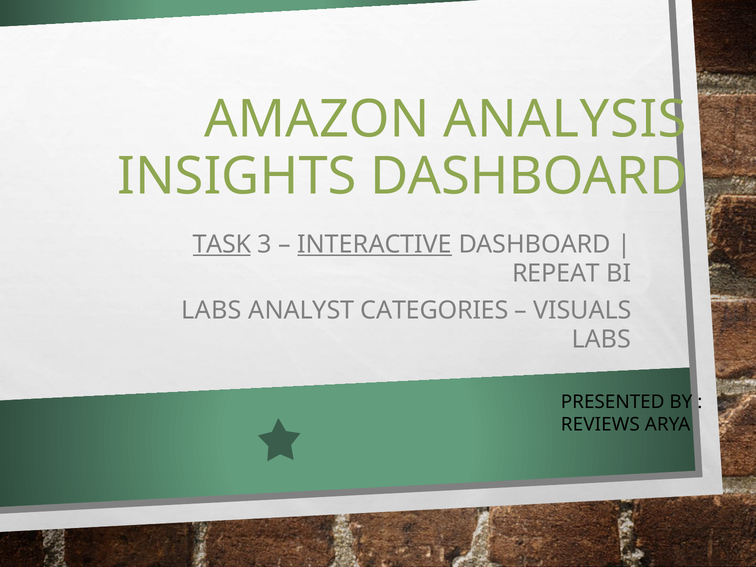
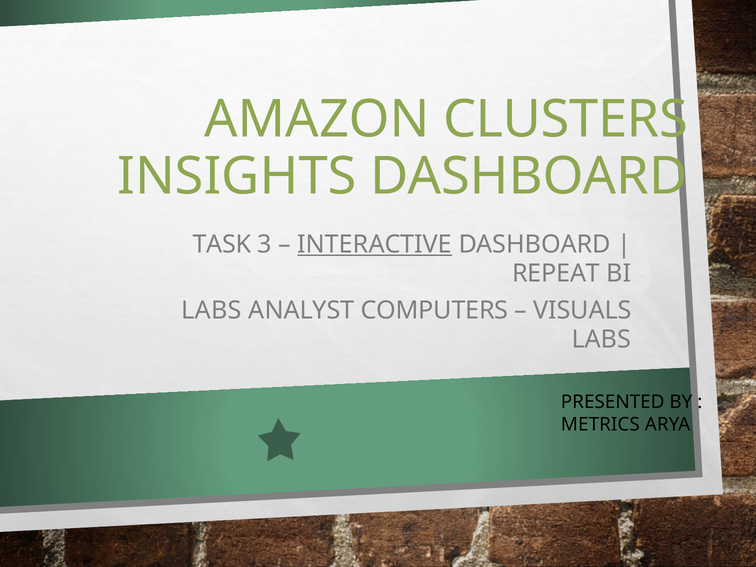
ANALYSIS: ANALYSIS -> CLUSTERS
TASK underline: present -> none
CATEGORIES: CATEGORIES -> COMPUTERS
REVIEWS: REVIEWS -> METRICS
